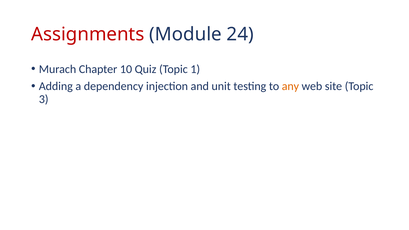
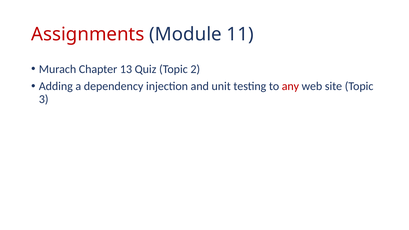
24: 24 -> 11
10: 10 -> 13
1: 1 -> 2
any colour: orange -> red
